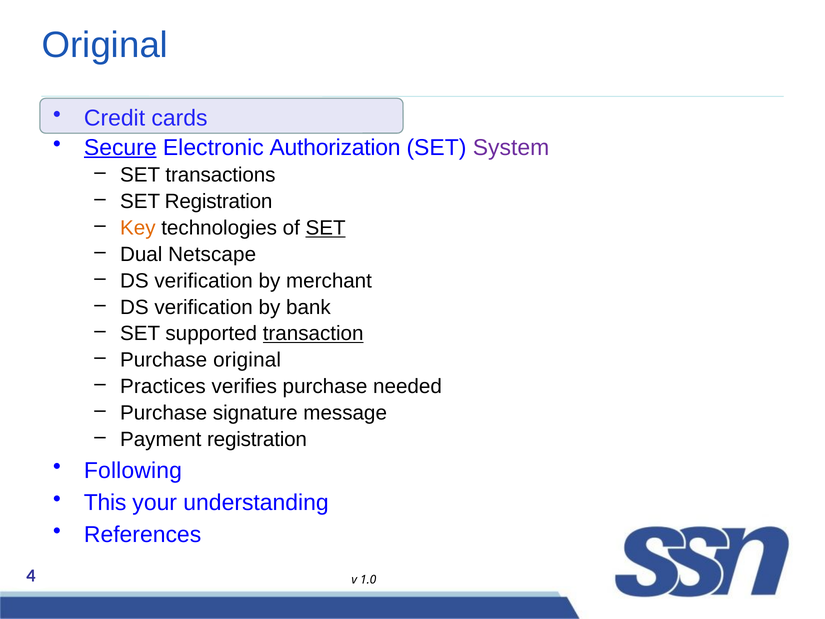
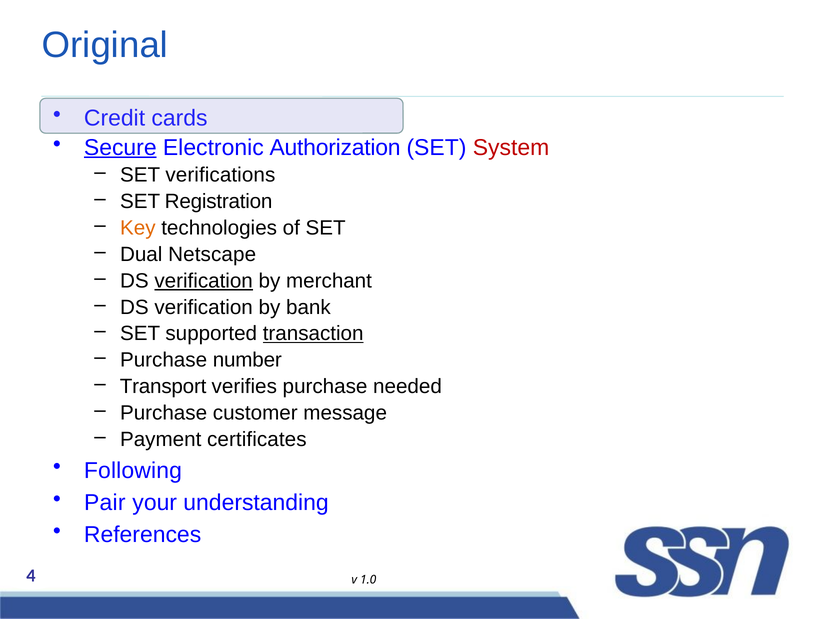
System colour: purple -> red
transactions: transactions -> verifications
SET at (326, 228) underline: present -> none
verification at (204, 281) underline: none -> present
Purchase original: original -> number
Practices: Practices -> Transport
signature: signature -> customer
Payment registration: registration -> certificates
This: This -> Pair
